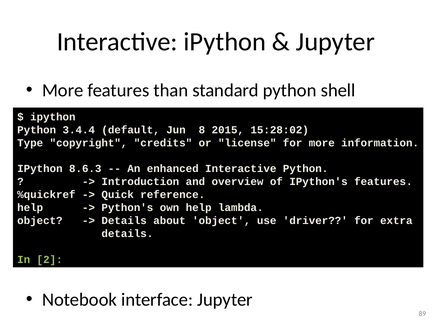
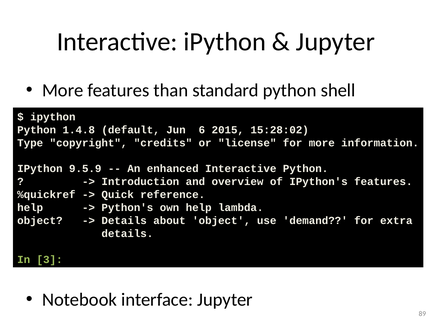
3.4.4: 3.4.4 -> 1.4.8
8: 8 -> 6
8.6.3: 8.6.3 -> 9.5.9
driver: driver -> demand
2: 2 -> 3
